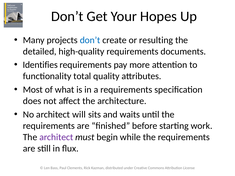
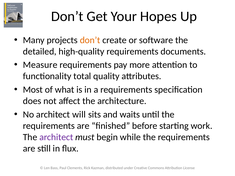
don’t at (90, 40) colour: blue -> orange
resulting: resulting -> software
Identifies: Identifies -> Measure
